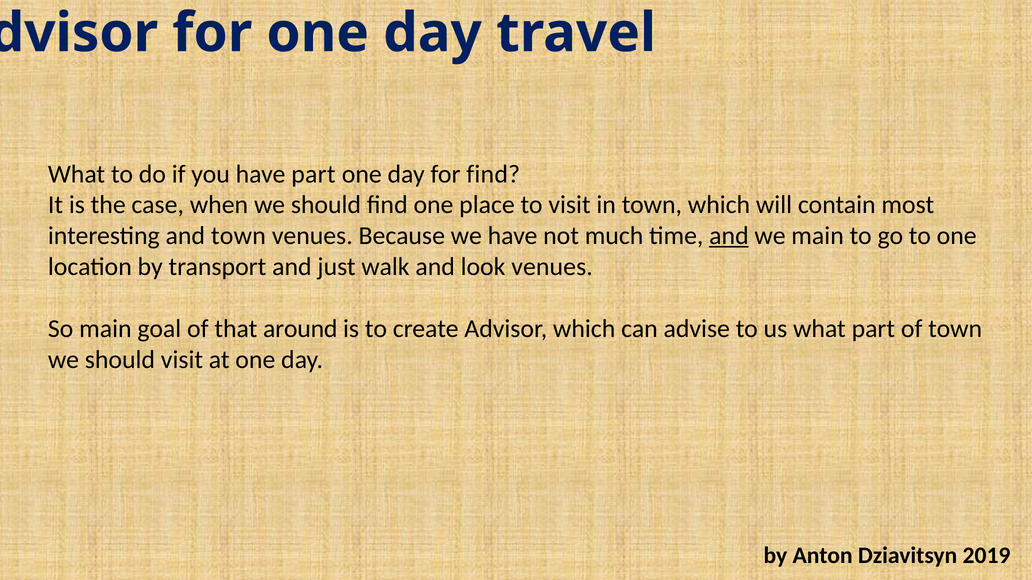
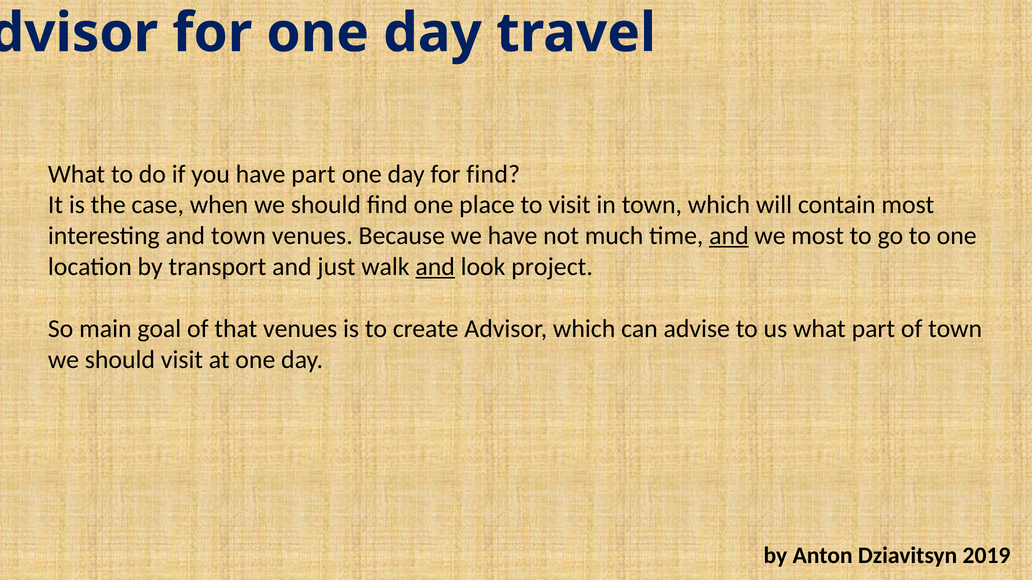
we main: main -> most
and at (435, 267) underline: none -> present
look venues: venues -> project
that around: around -> venues
